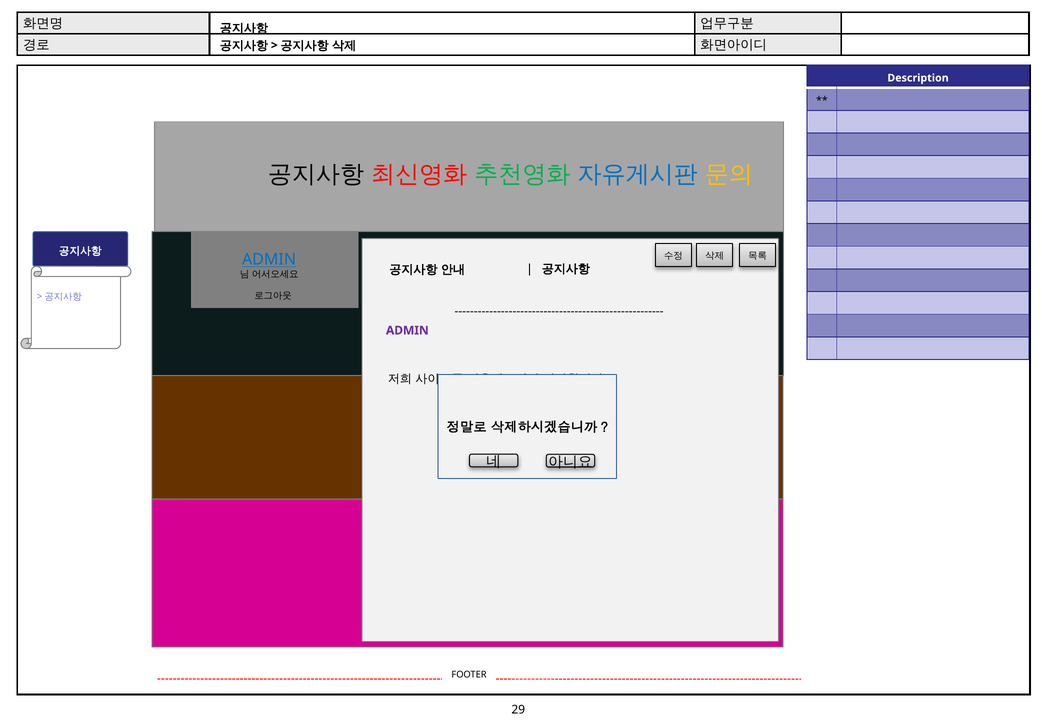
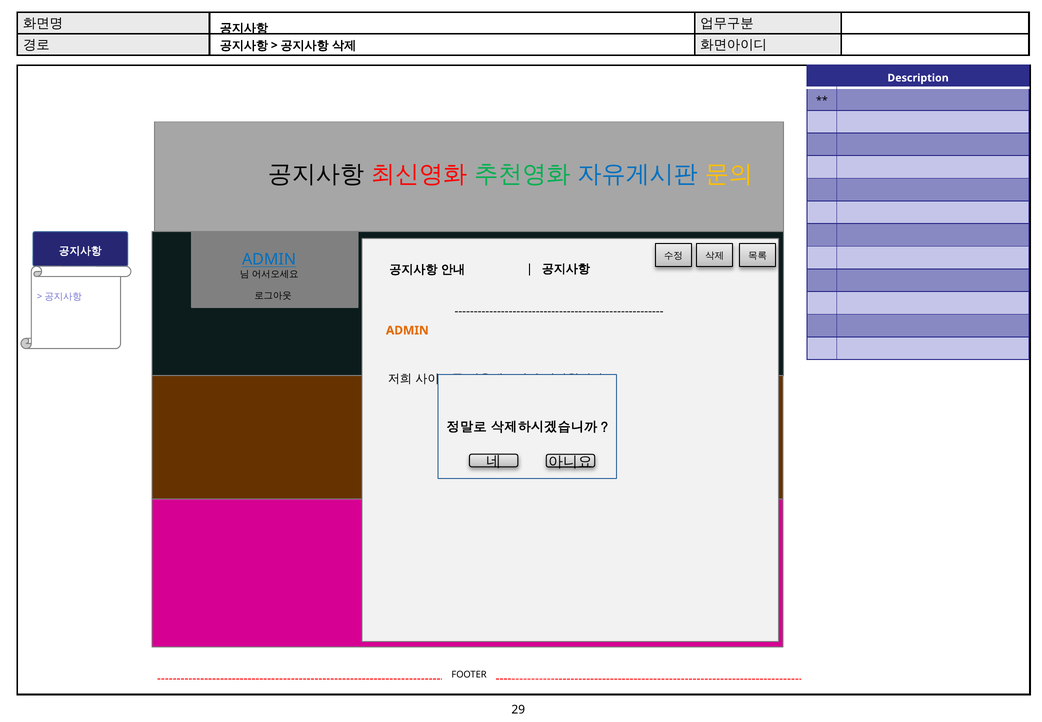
ADMIN at (407, 330) colour: purple -> orange
